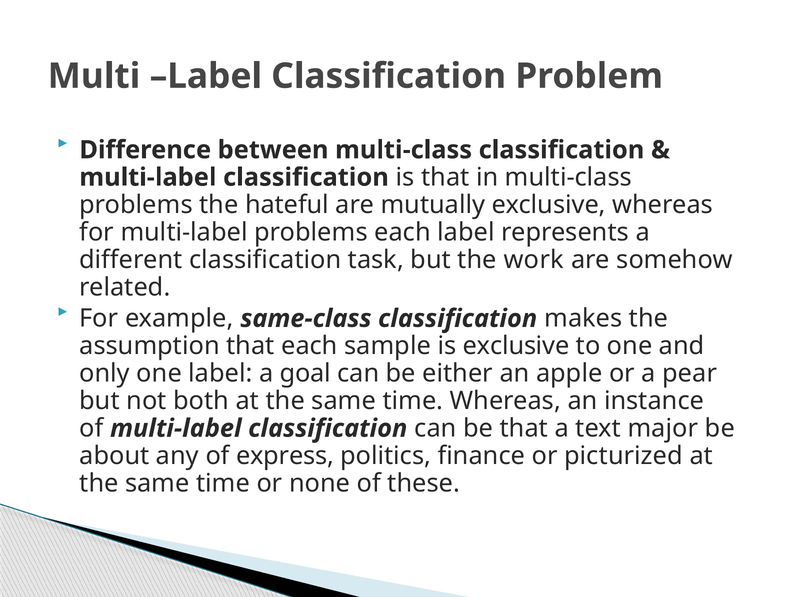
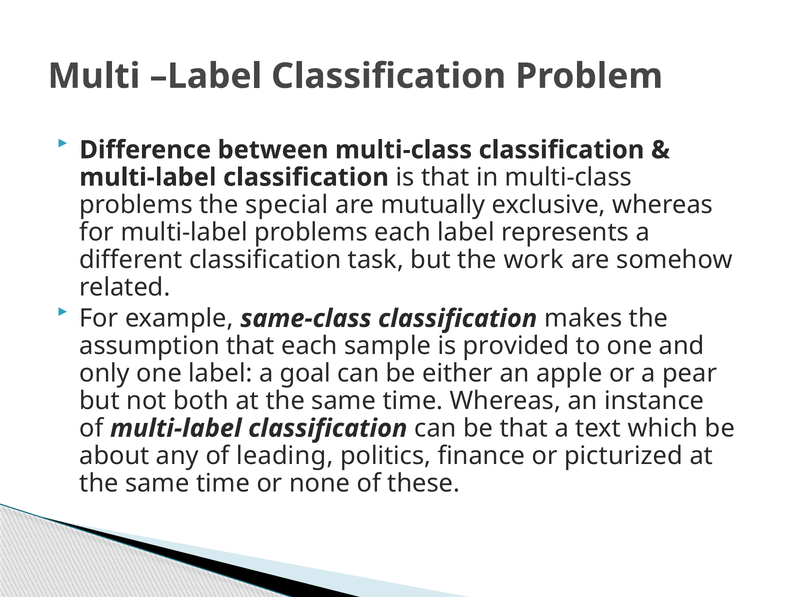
hateful: hateful -> special
is exclusive: exclusive -> provided
major: major -> which
express: express -> leading
